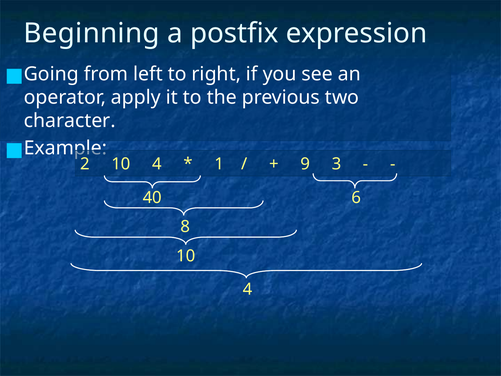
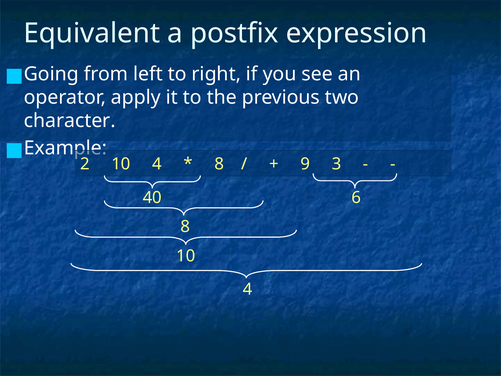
Beginning: Beginning -> Equivalent
1 at (219, 164): 1 -> 8
